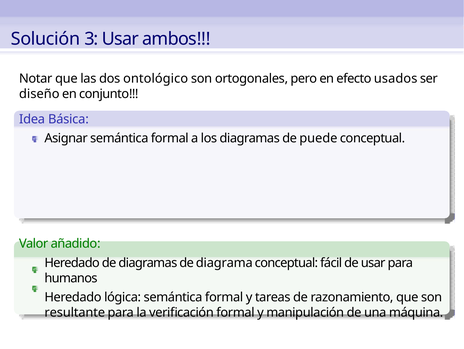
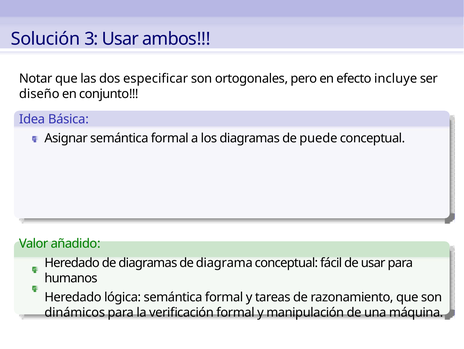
ontológico: ontológico -> especificar
usados: usados -> incluye
resultante: resultante -> dinámicos
